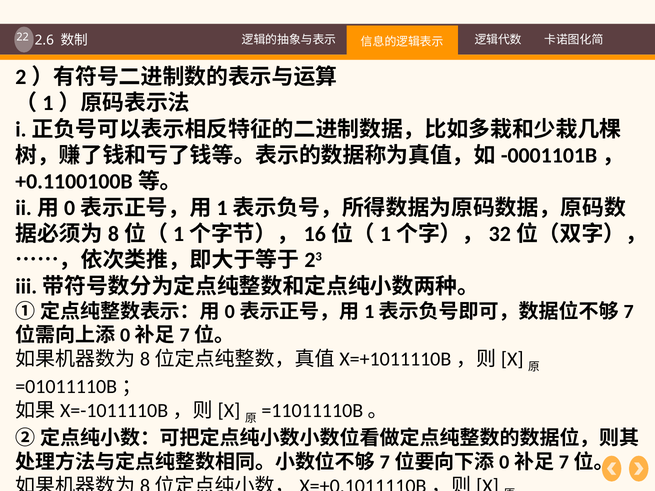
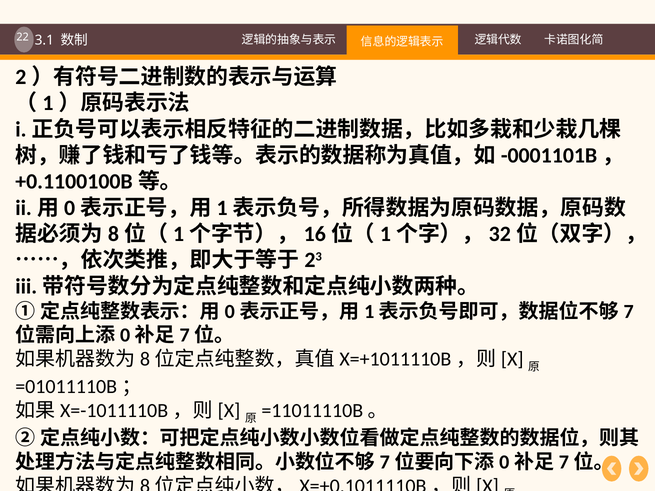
2.6: 2.6 -> 3.1
